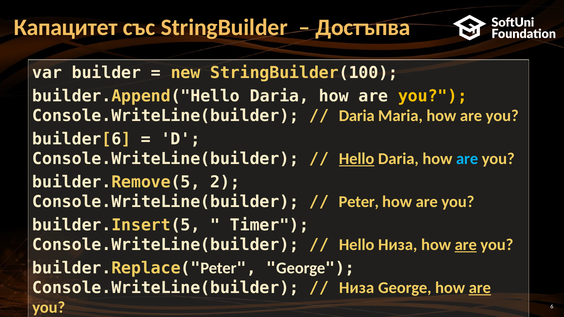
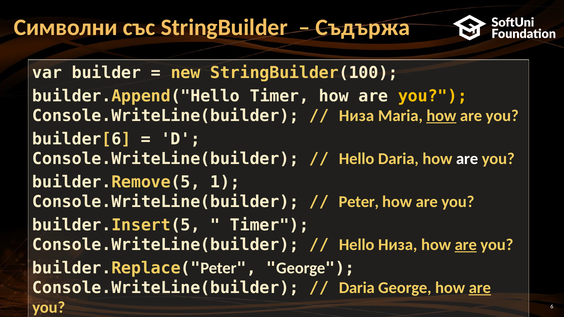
Капацитет: Капацитет -> Символни
Достъпва: Достъпва -> Съдържа
builder.Append("Hello Daria: Daria -> Timer
Daria at (357, 116): Daria -> Низа
how at (441, 116) underline: none -> present
Hello at (357, 159) underline: present -> none
are at (467, 159) colour: light blue -> white
2: 2 -> 1
Низа at (357, 288): Низа -> Daria
